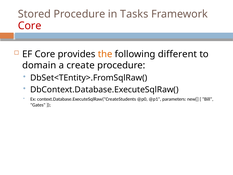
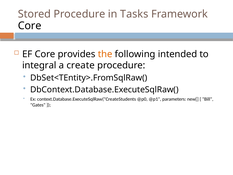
Core at (30, 26) colour: red -> black
different: different -> intended
domain: domain -> integral
